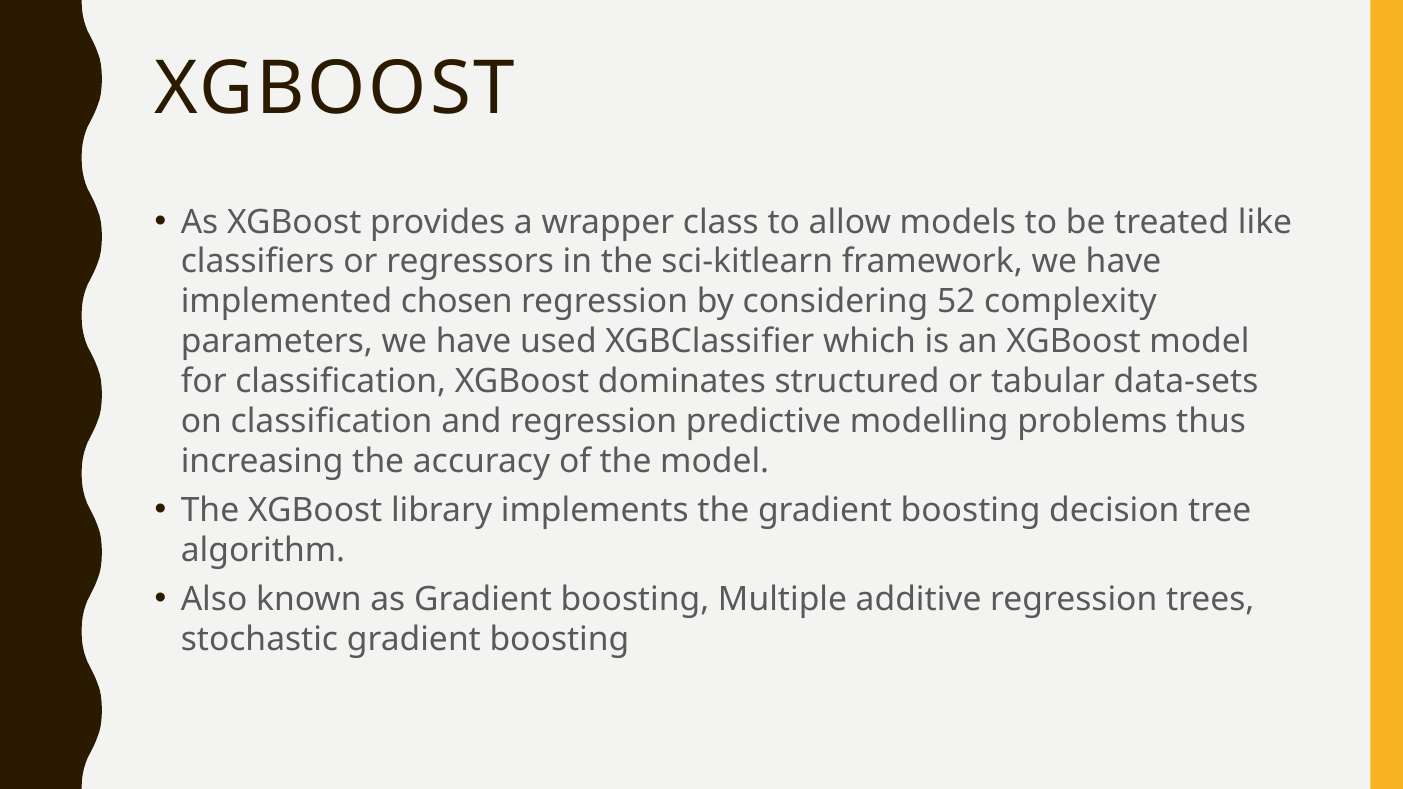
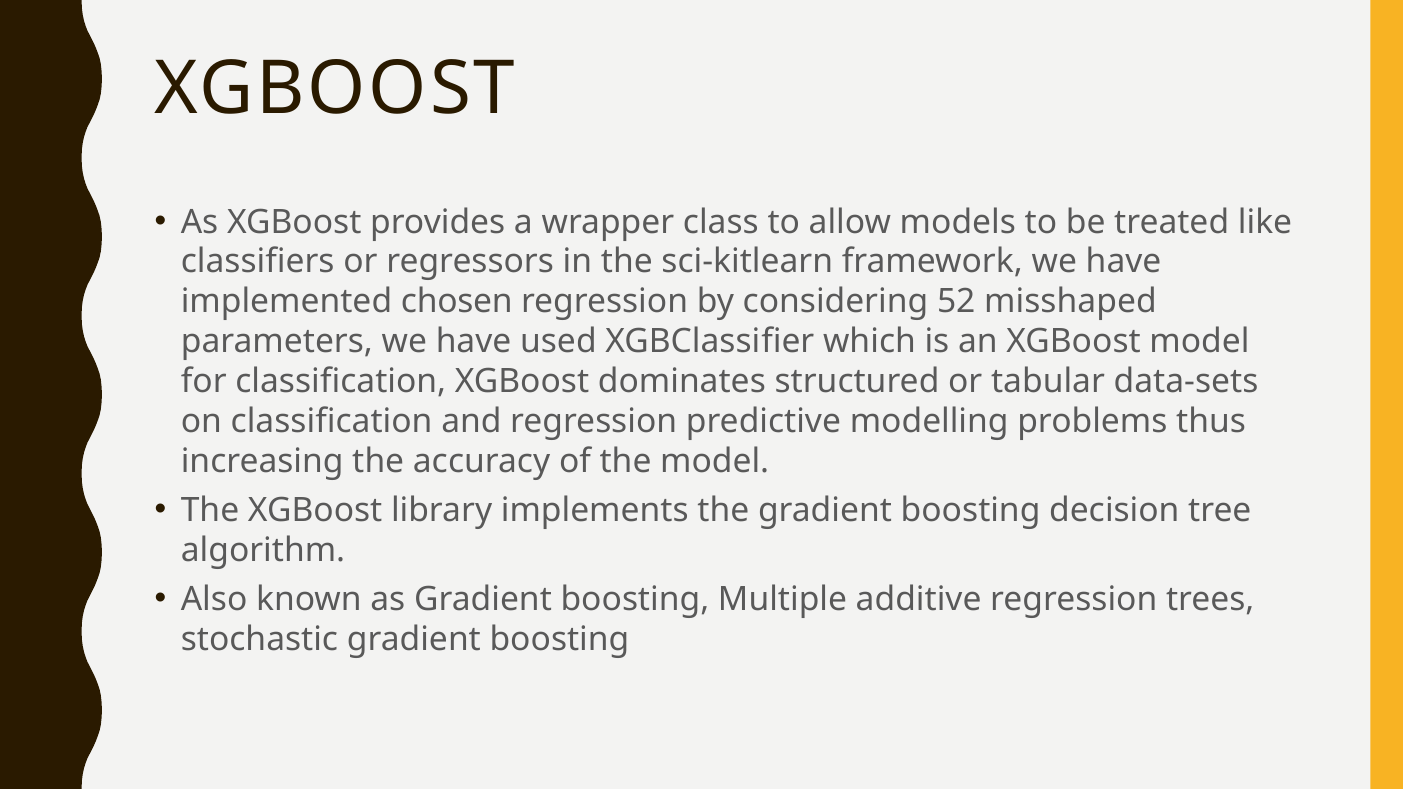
complexity: complexity -> misshaped
